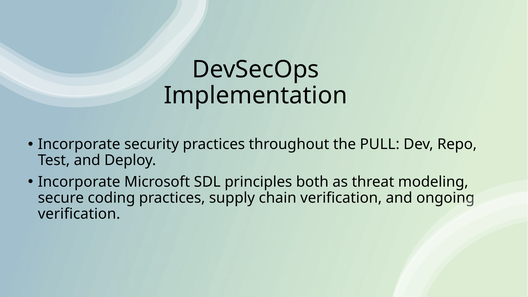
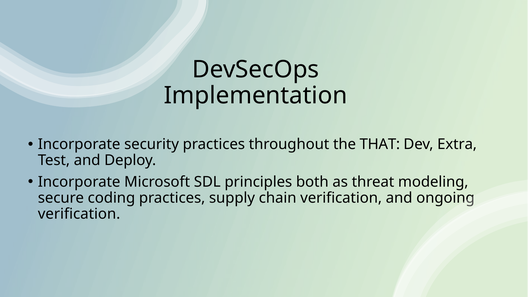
PULL: PULL -> THAT
Repo: Repo -> Extra
